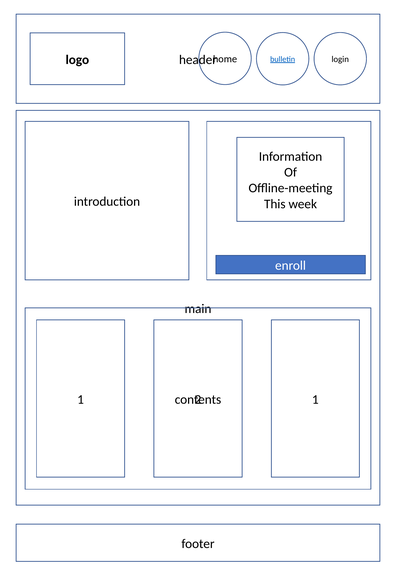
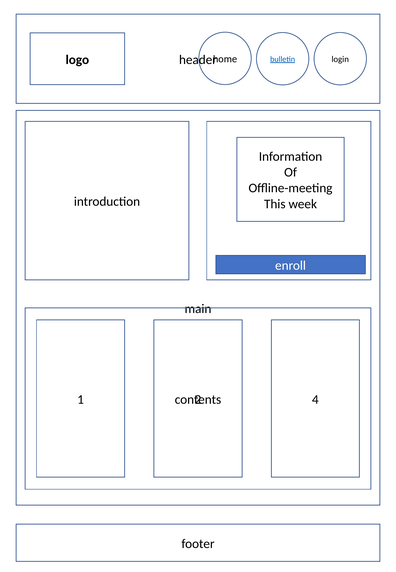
1 at (315, 399): 1 -> 4
